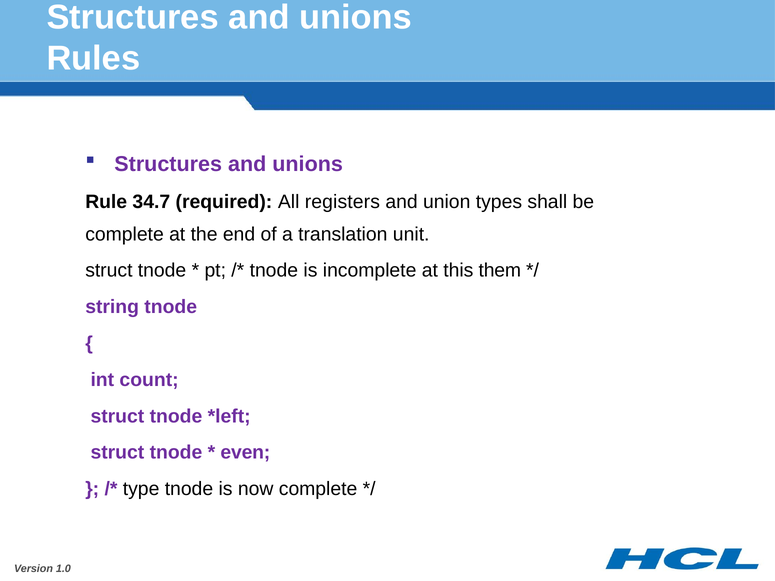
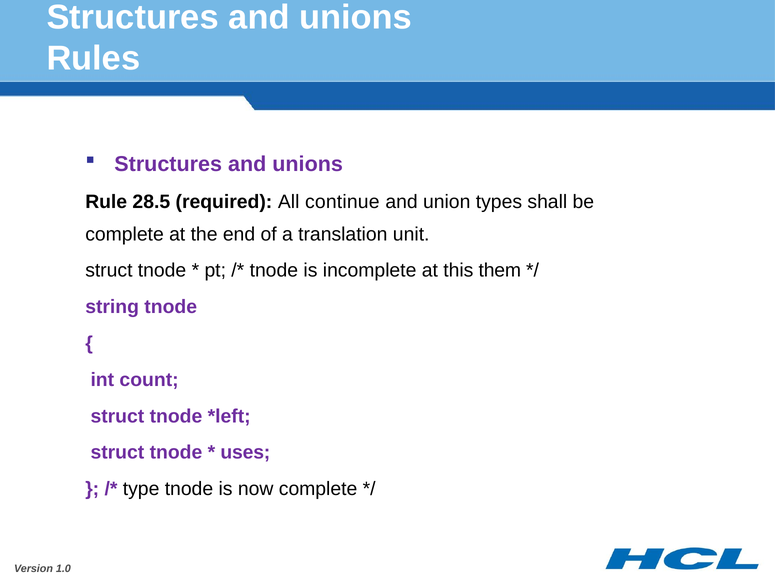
34.7: 34.7 -> 28.5
registers: registers -> continue
even: even -> uses
